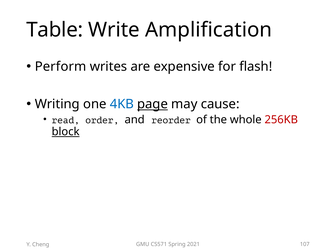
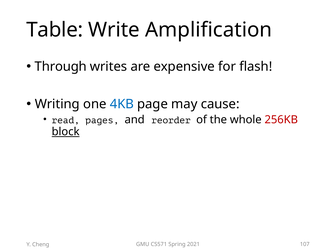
Perform: Perform -> Through
page underline: present -> none
order: order -> pages
